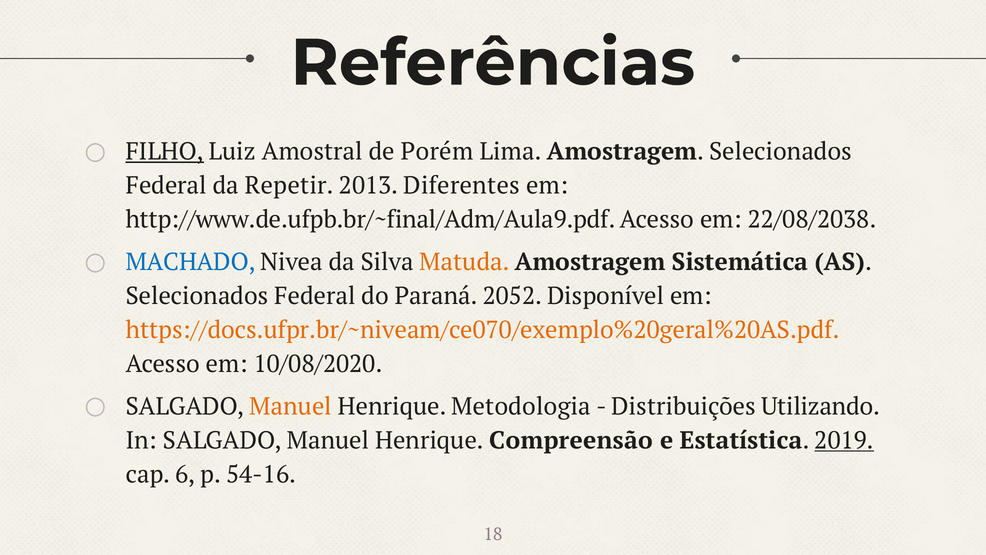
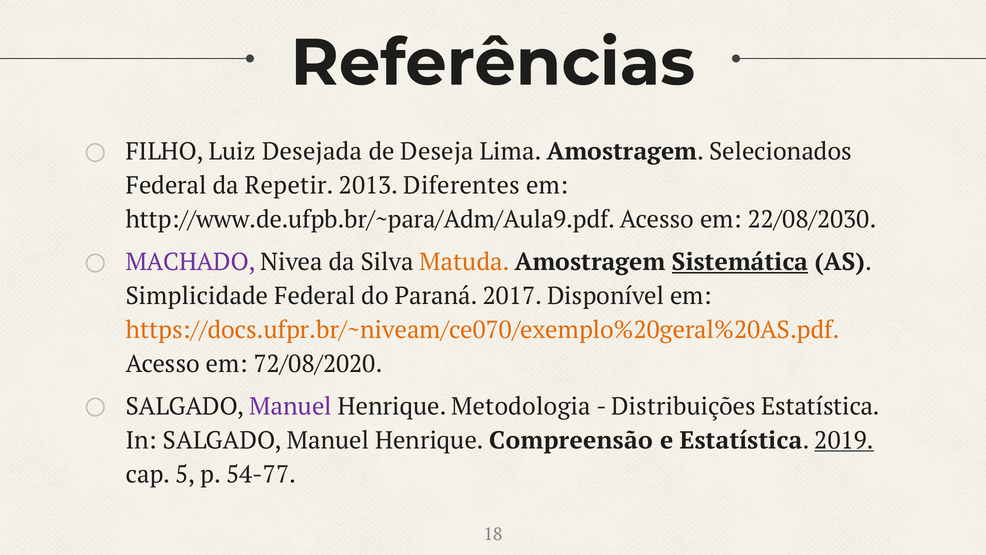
FILHO underline: present -> none
Amostral: Amostral -> Desejada
Porém: Porém -> Deseja
http://www.de.ufpb.br/~final/Adm/Aula9.pdf: http://www.de.ufpb.br/~final/Adm/Aula9.pdf -> http://www.de.ufpb.br/~para/Adm/Aula9.pdf
22/08/2038: 22/08/2038 -> 22/08/2030
MACHADO colour: blue -> purple
Sistemática underline: none -> present
Selecionados at (197, 296): Selecionados -> Simplicidade
2052: 2052 -> 2017
10/08/2020: 10/08/2020 -> 72/08/2020
Manuel at (291, 406) colour: orange -> purple
Distribuições Utilizando: Utilizando -> Estatística
6: 6 -> 5
54-16: 54-16 -> 54-77
